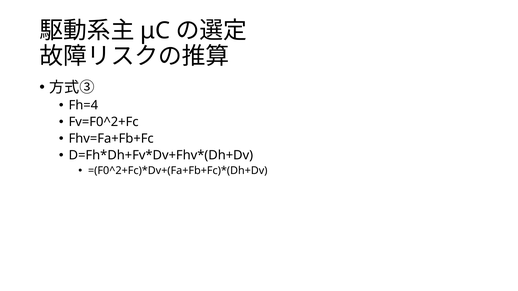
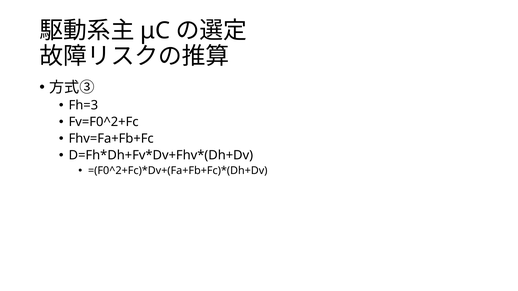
Fh=4: Fh=4 -> Fh=3
